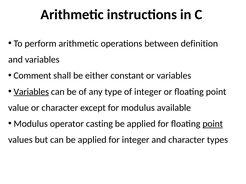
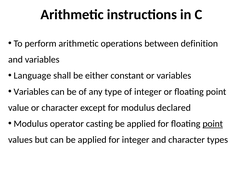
Comment: Comment -> Language
Variables at (31, 92) underline: present -> none
available: available -> declared
